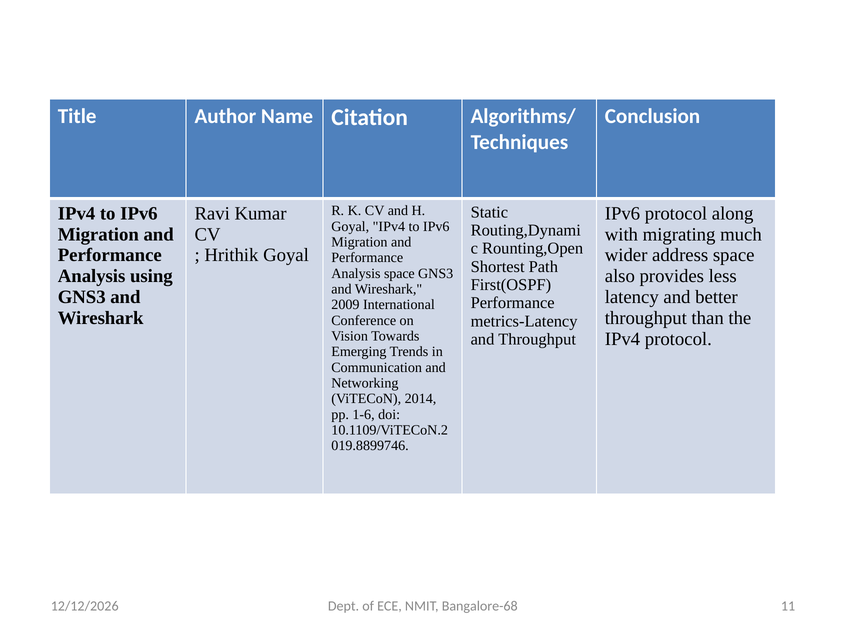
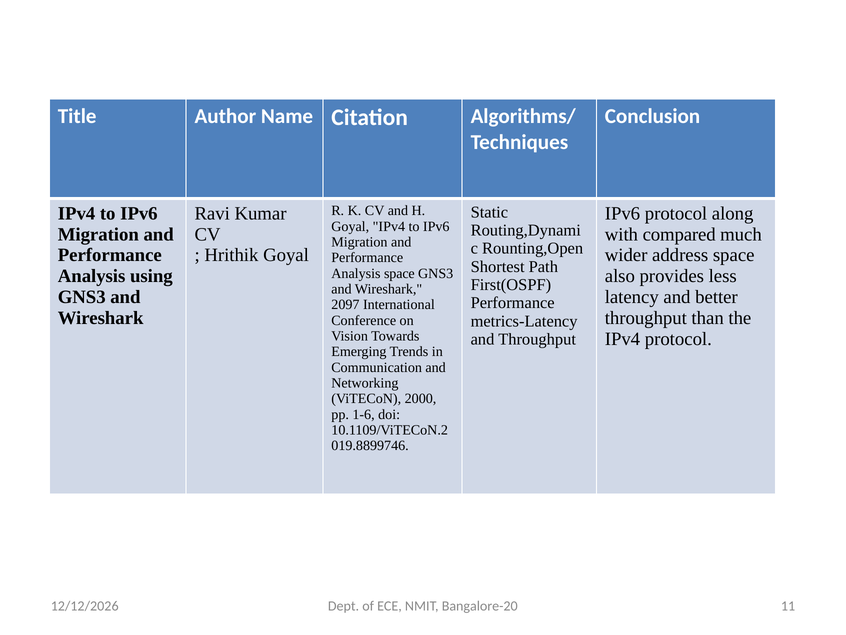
migrating: migrating -> compared
2009: 2009 -> 2097
2014: 2014 -> 2000
Bangalore-68: Bangalore-68 -> Bangalore-20
